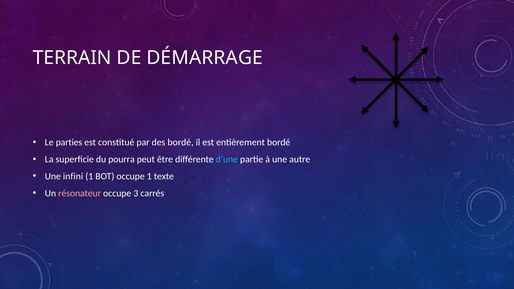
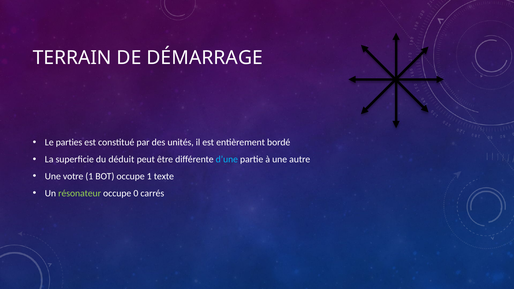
des bordé: bordé -> unités
pourra: pourra -> déduit
infini: infini -> votre
résonateur colour: pink -> light green
3: 3 -> 0
